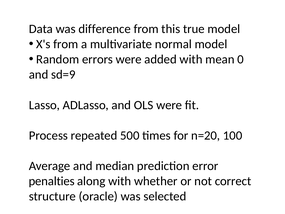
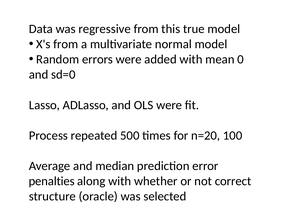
difference: difference -> regressive
sd=9: sd=9 -> sd=0
